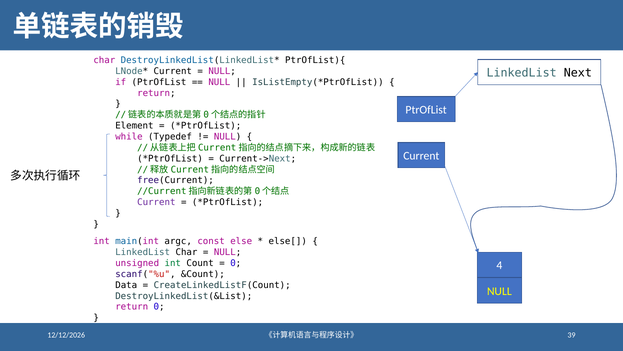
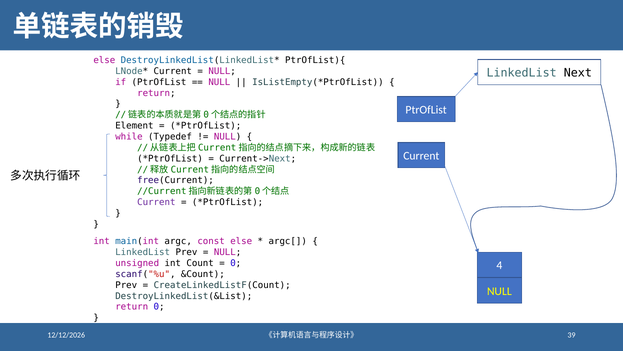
char at (104, 60): char -> else
else[: else[ -> argc[
LinkedList Char: Char -> Prev
int at (173, 263) colour: green -> black
Data at (126, 285): Data -> Prev
